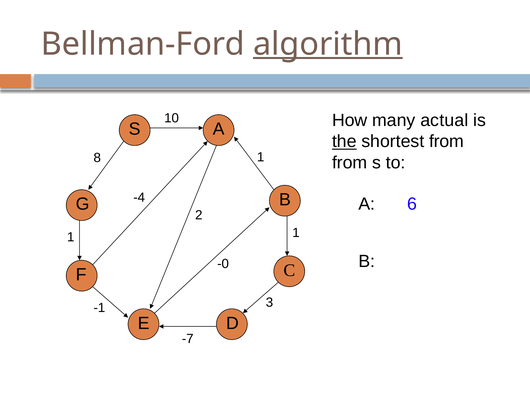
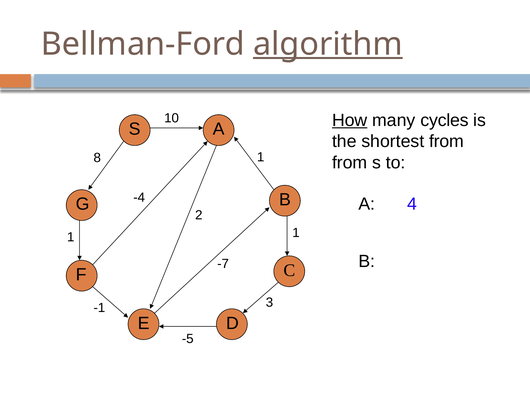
How underline: none -> present
actual: actual -> cycles
the underline: present -> none
6: 6 -> 4
-0: -0 -> -7
-7: -7 -> -5
